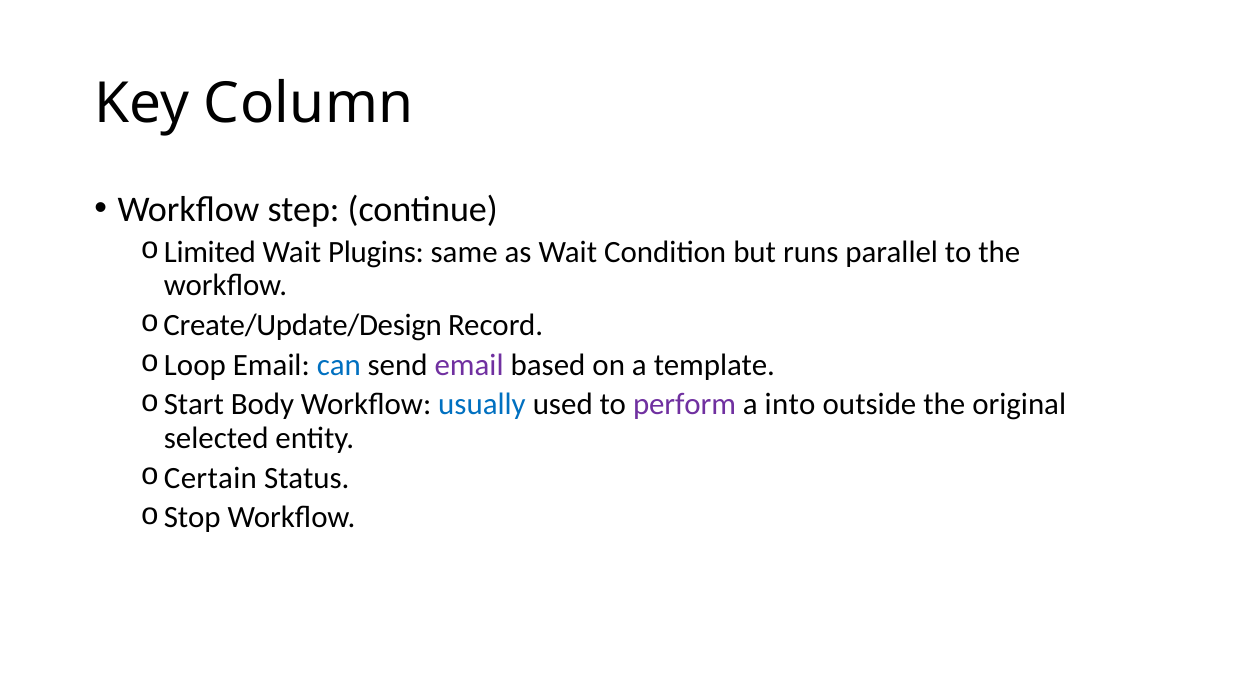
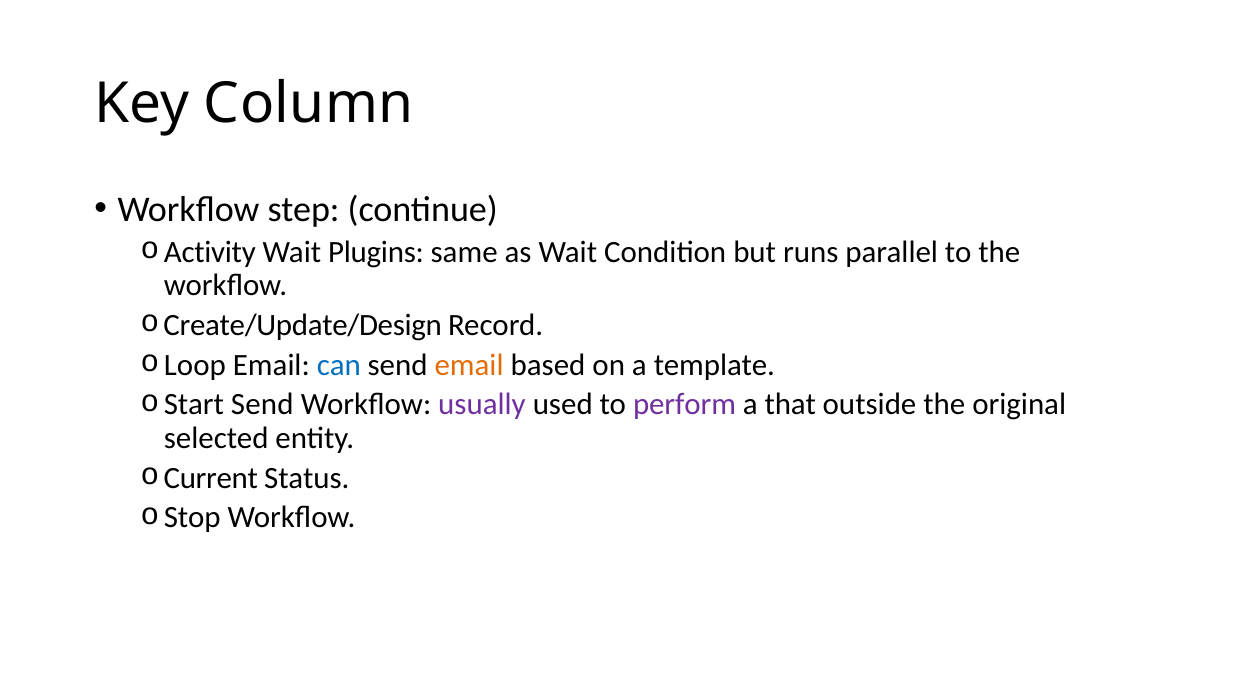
Limited: Limited -> Activity
email at (469, 365) colour: purple -> orange
Start Body: Body -> Send
usually colour: blue -> purple
into: into -> that
Certain: Certain -> Current
